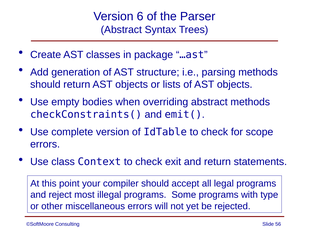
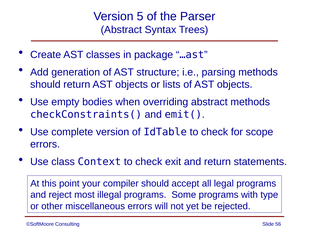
6: 6 -> 5
